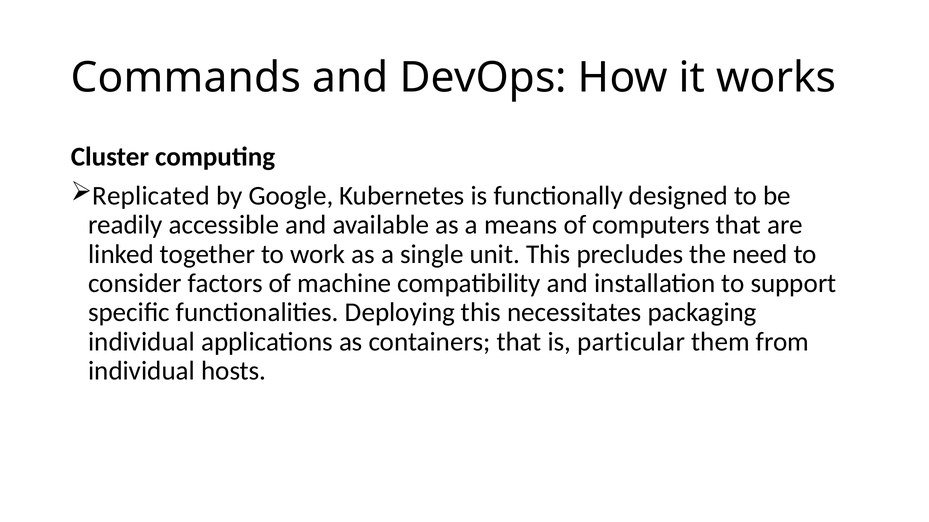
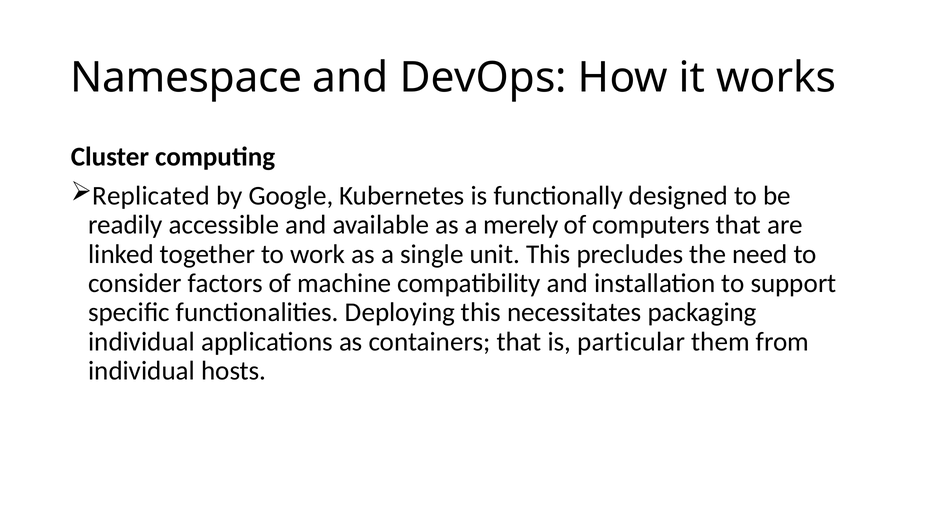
Commands: Commands -> Namespace
means: means -> merely
